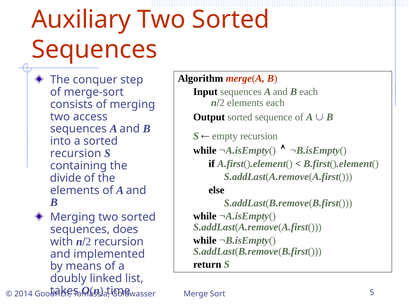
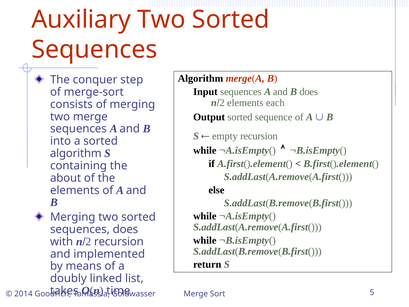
B each: each -> does
two access: access -> merge
recursion at (76, 153): recursion -> algorithm
divide: divide -> about
